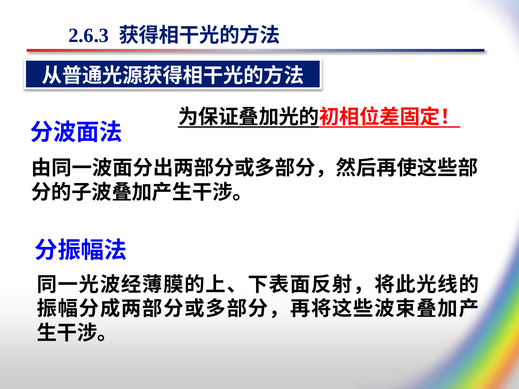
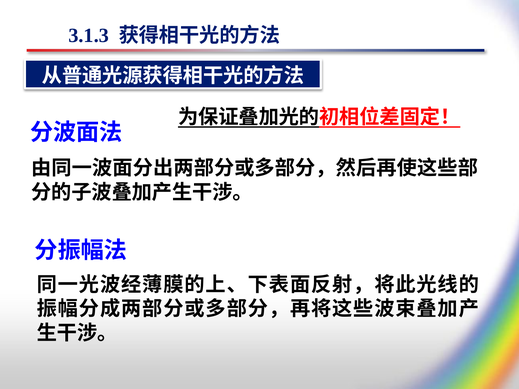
2.6.3: 2.6.3 -> 3.1.3
